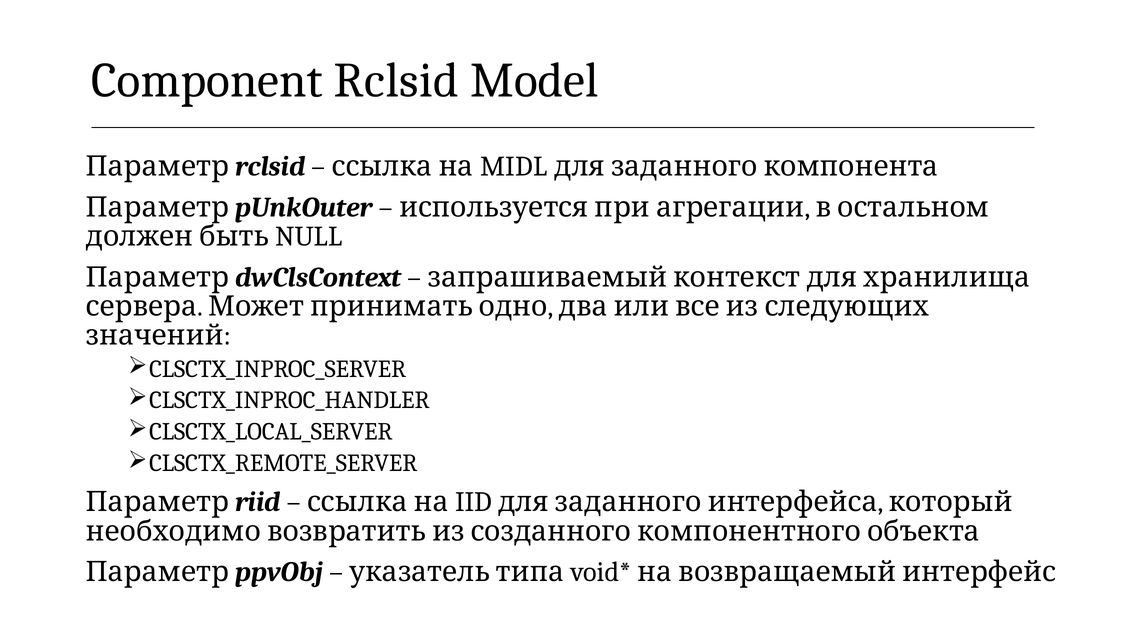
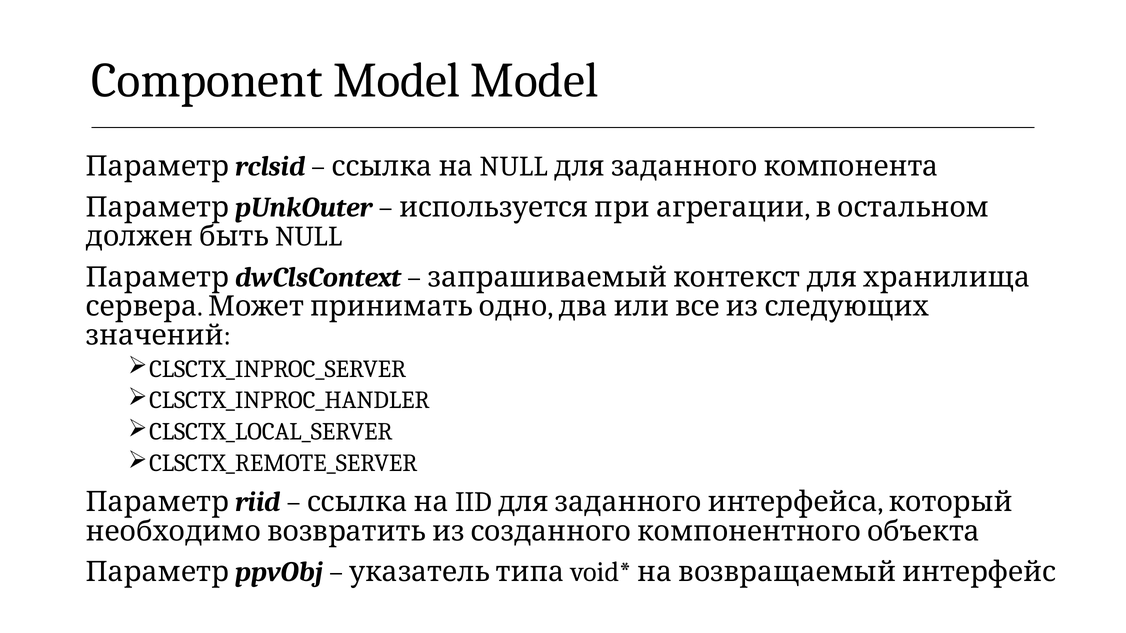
Component Rclsid: Rclsid -> Model
MIDL at (514, 167): MIDL -> NULL
